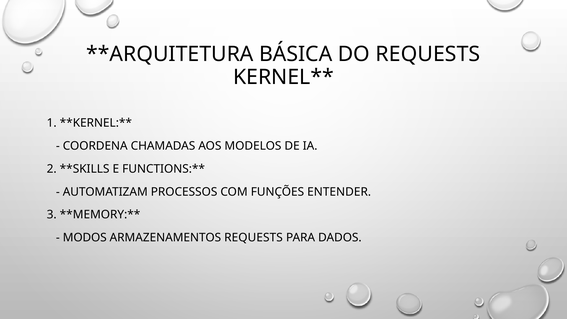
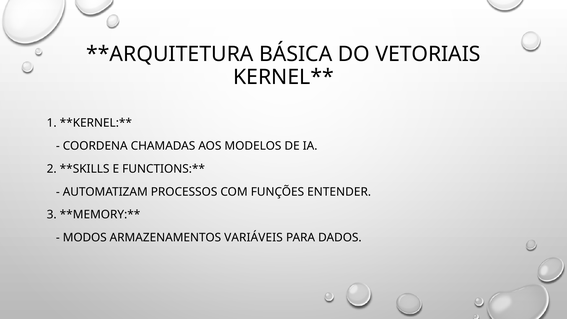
DO REQUESTS: REQUESTS -> VETORIAIS
ARMAZENAMENTOS REQUESTS: REQUESTS -> VARIÁVEIS
